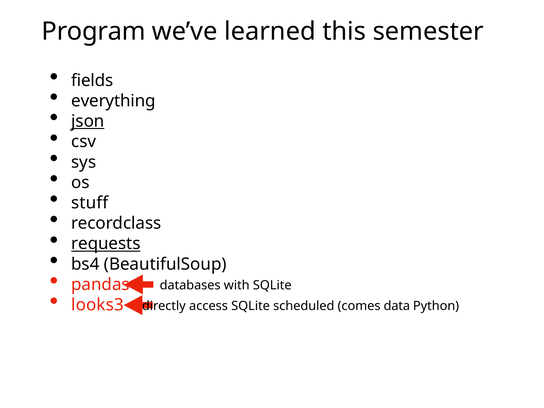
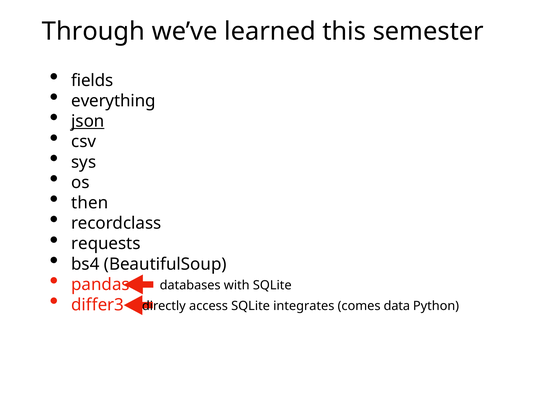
Program: Program -> Through
stuff: stuff -> then
requests underline: present -> none
looks3: looks3 -> differ3
scheduled: scheduled -> integrates
